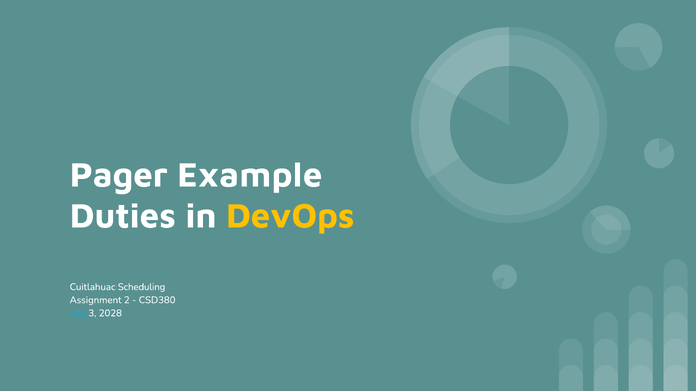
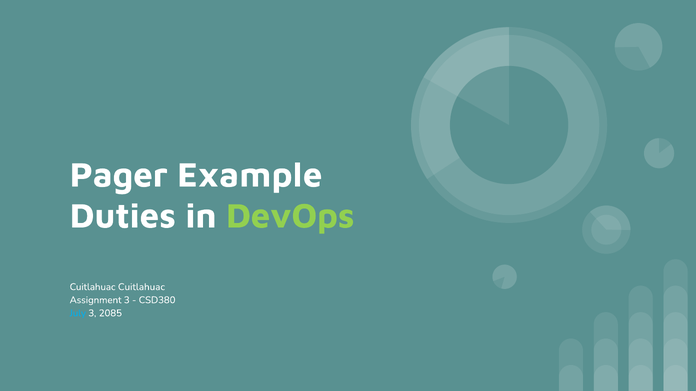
DevOps colour: yellow -> light green
Cuitlahuac Scheduling: Scheduling -> Cuitlahuac
Assignment 2: 2 -> 3
2028: 2028 -> 2085
